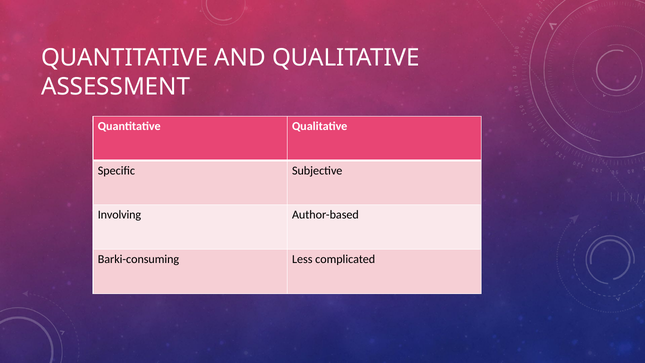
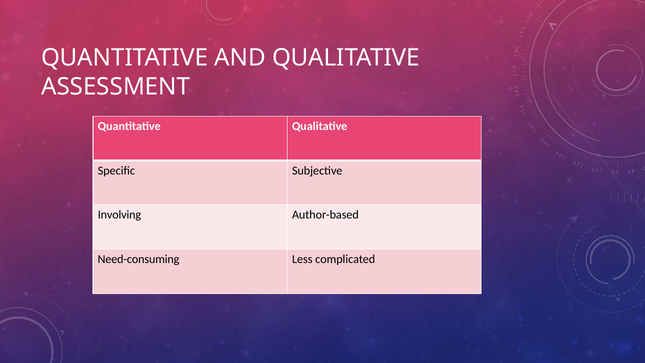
Barki-consuming: Barki-consuming -> Need-consuming
